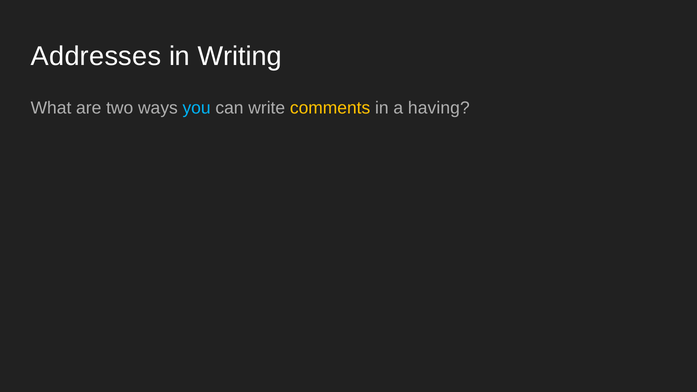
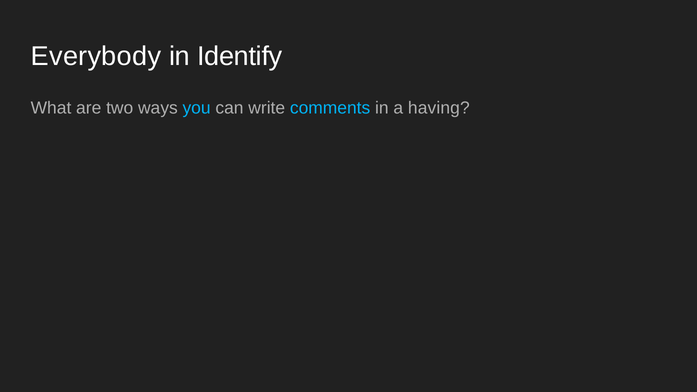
Addresses: Addresses -> Everybody
Writing: Writing -> Identify
comments colour: yellow -> light blue
